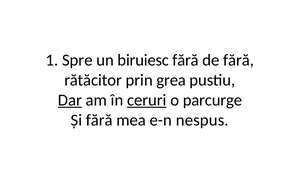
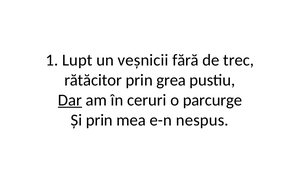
Spre: Spre -> Lupt
biruiesc: biruiesc -> veșnicii
de fără: fără -> trec
ceruri underline: present -> none
Și fără: fără -> prin
